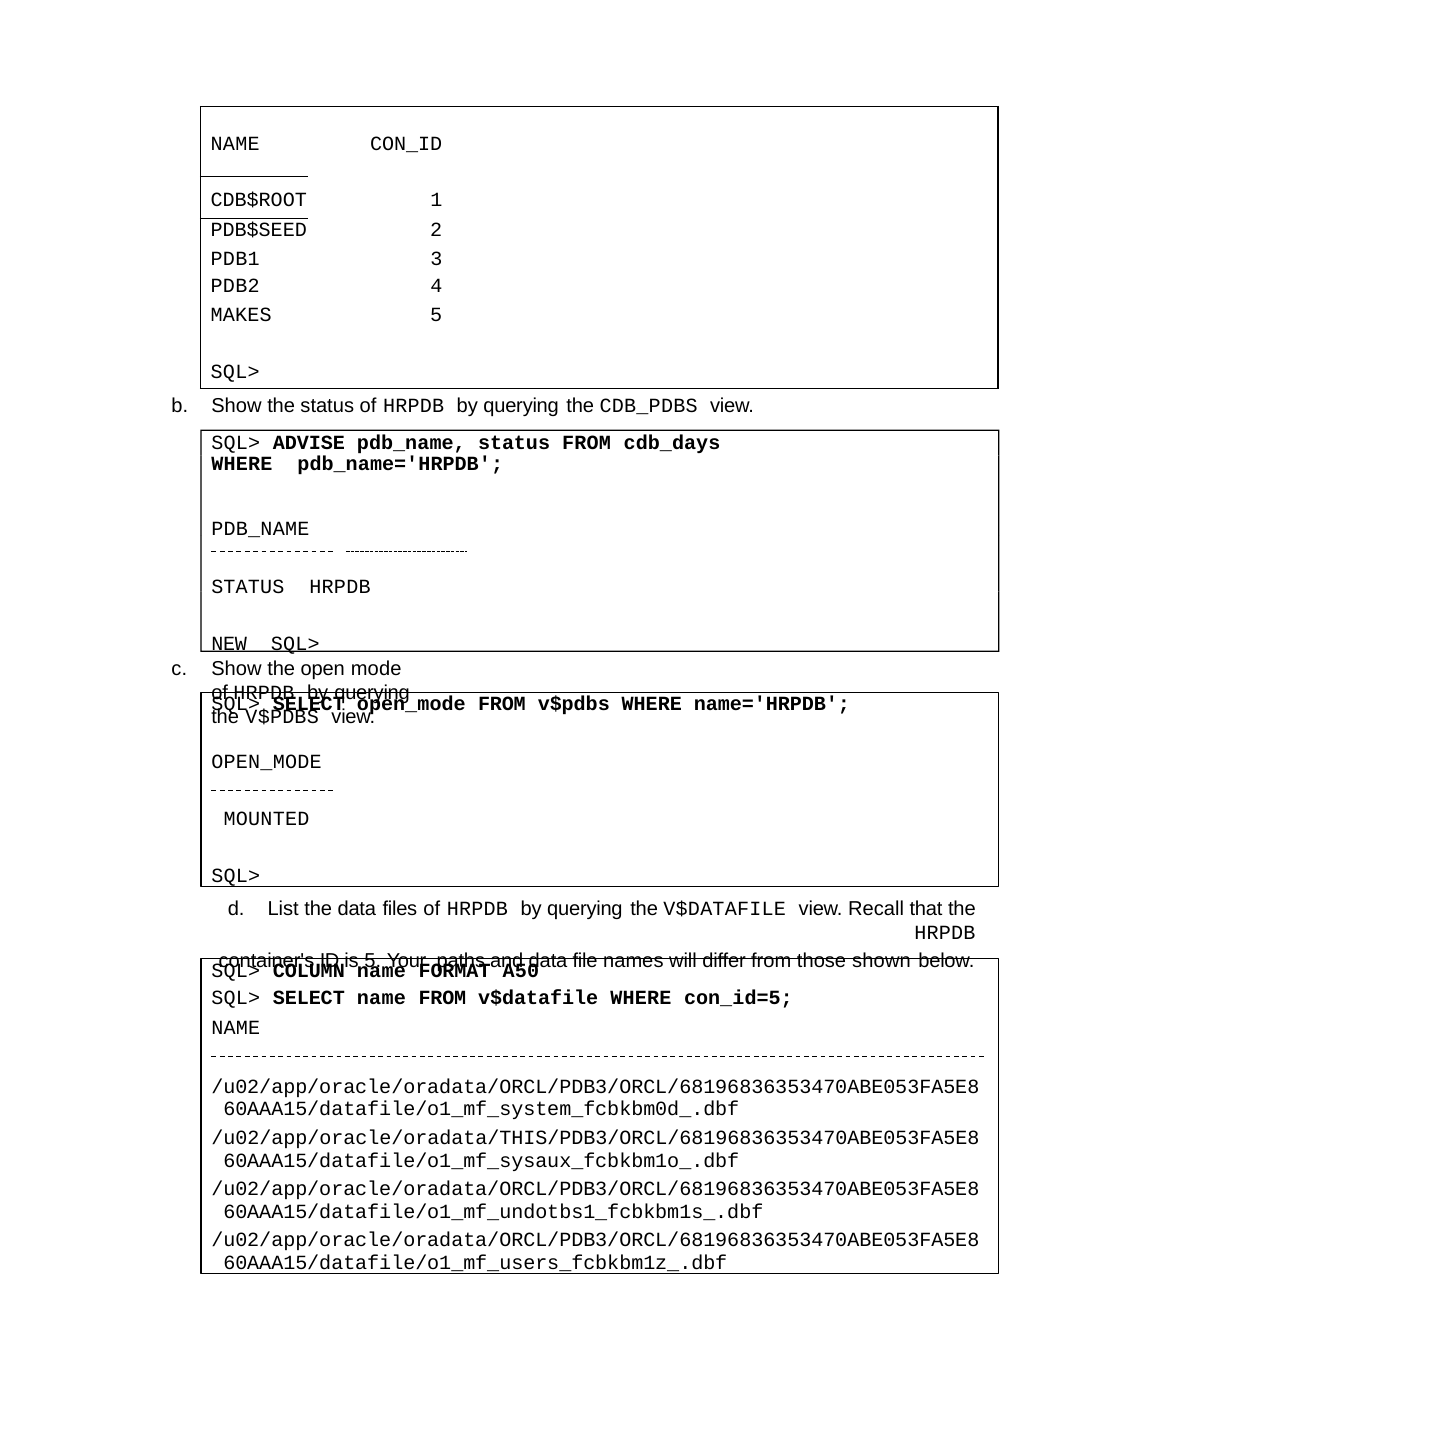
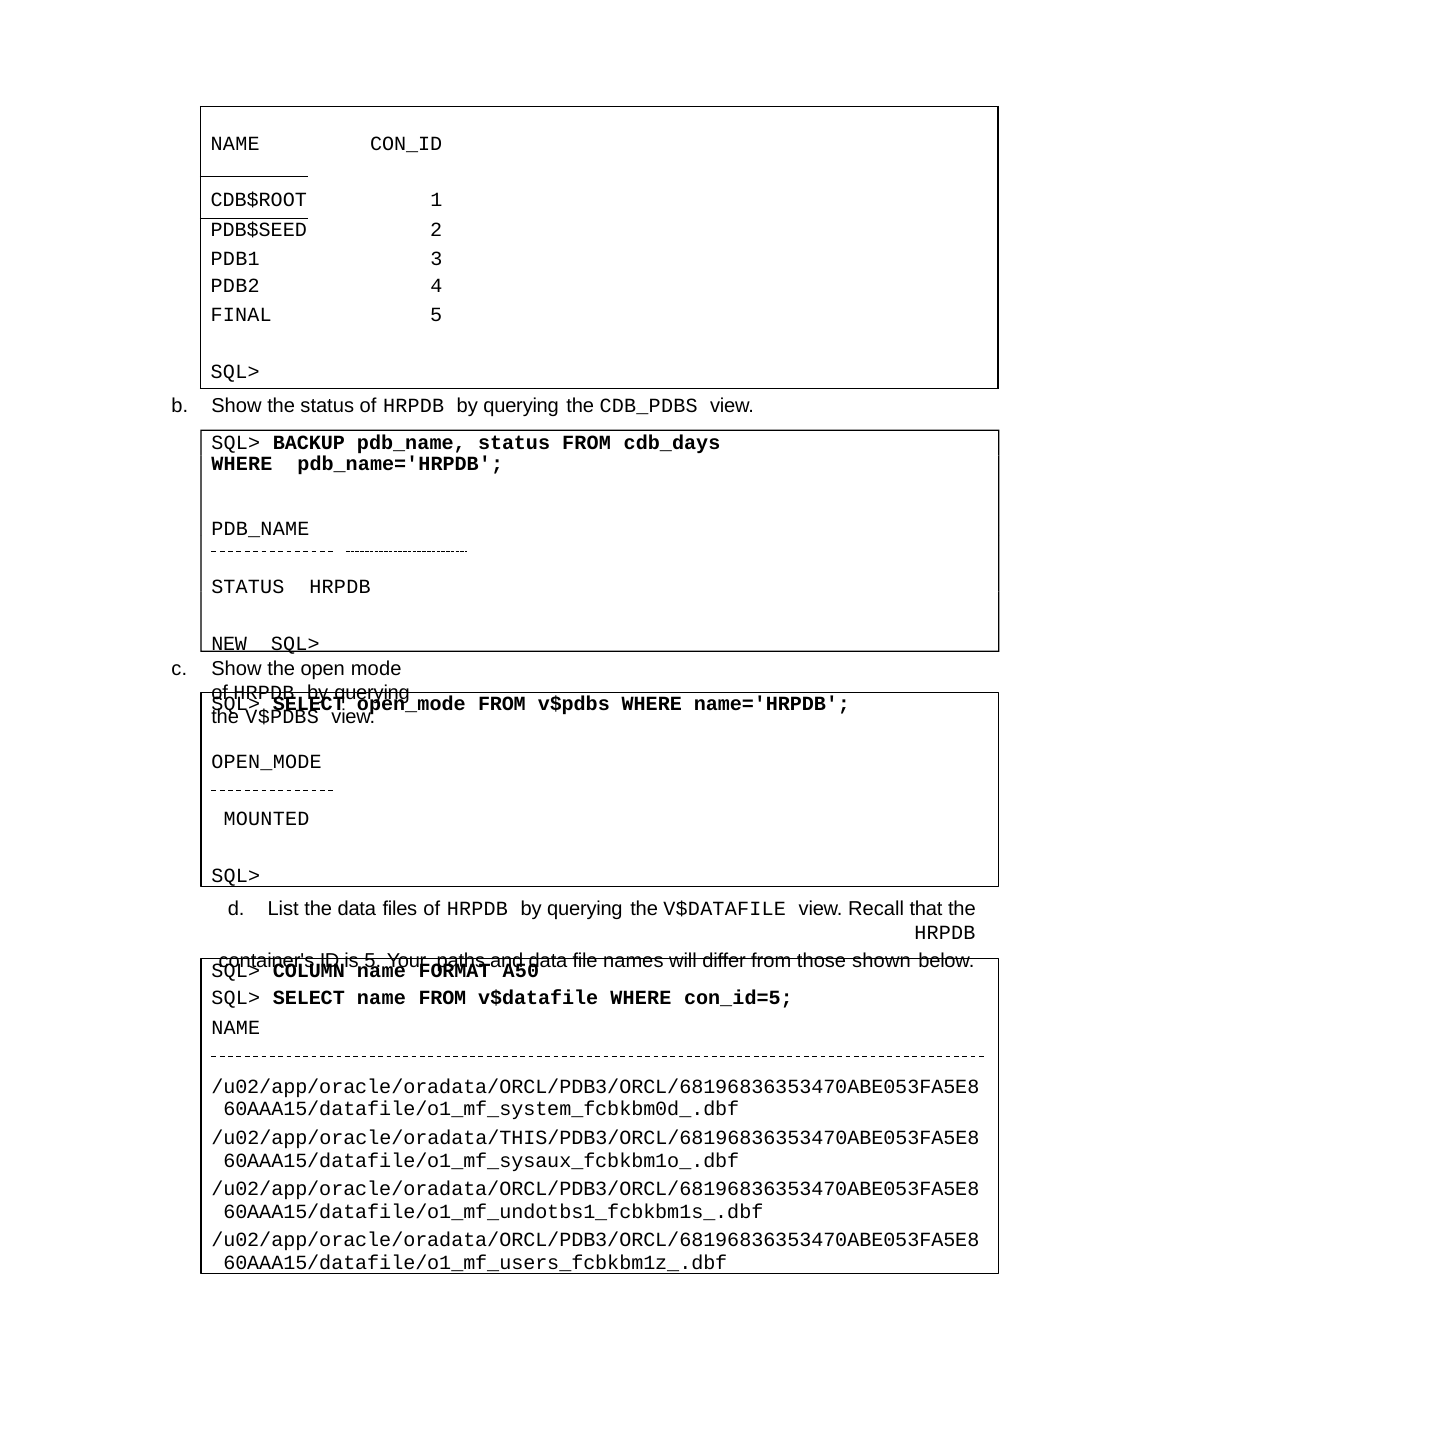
MAKES: MAKES -> FINAL
ADVISE: ADVISE -> BACKUP
